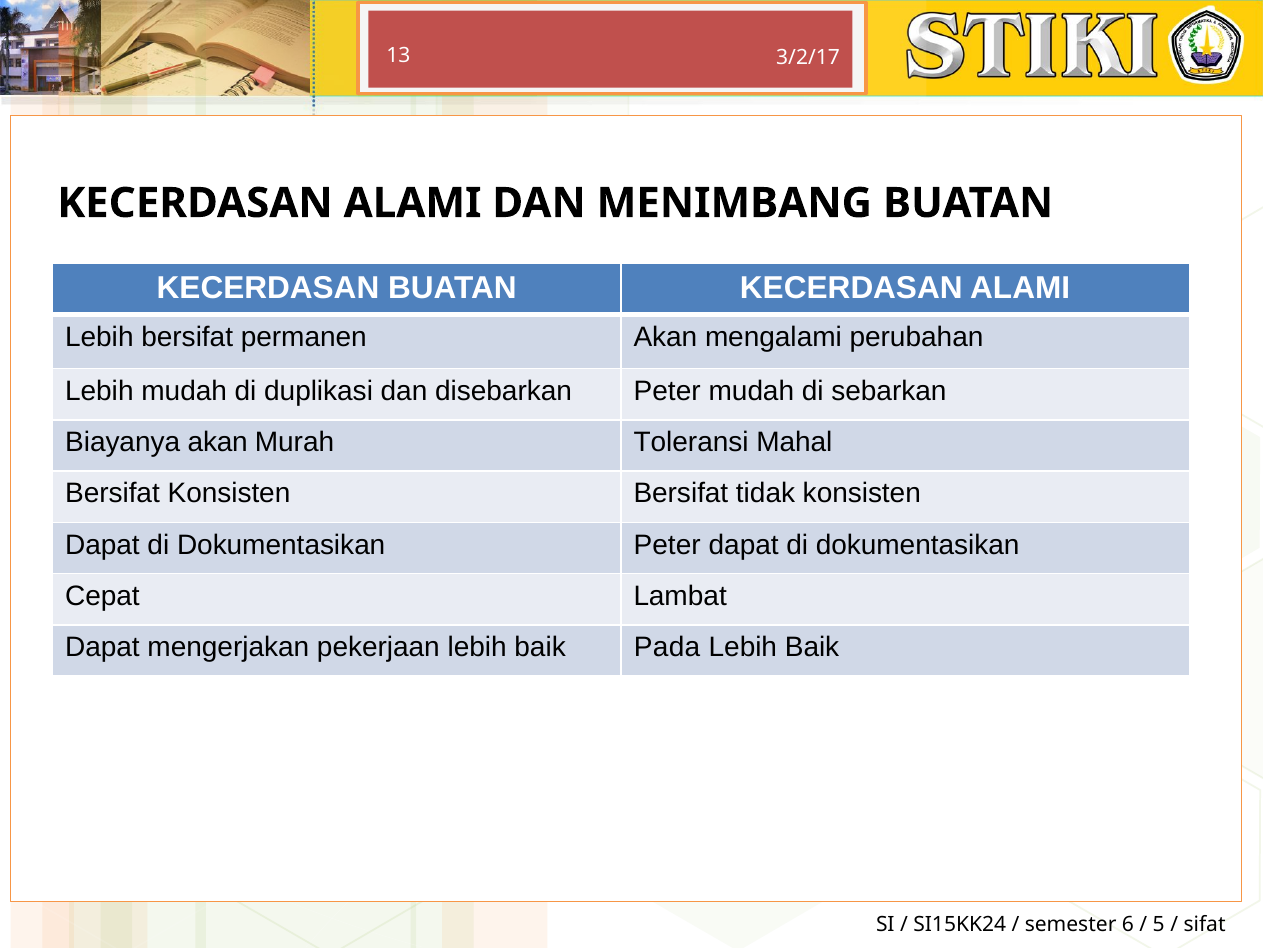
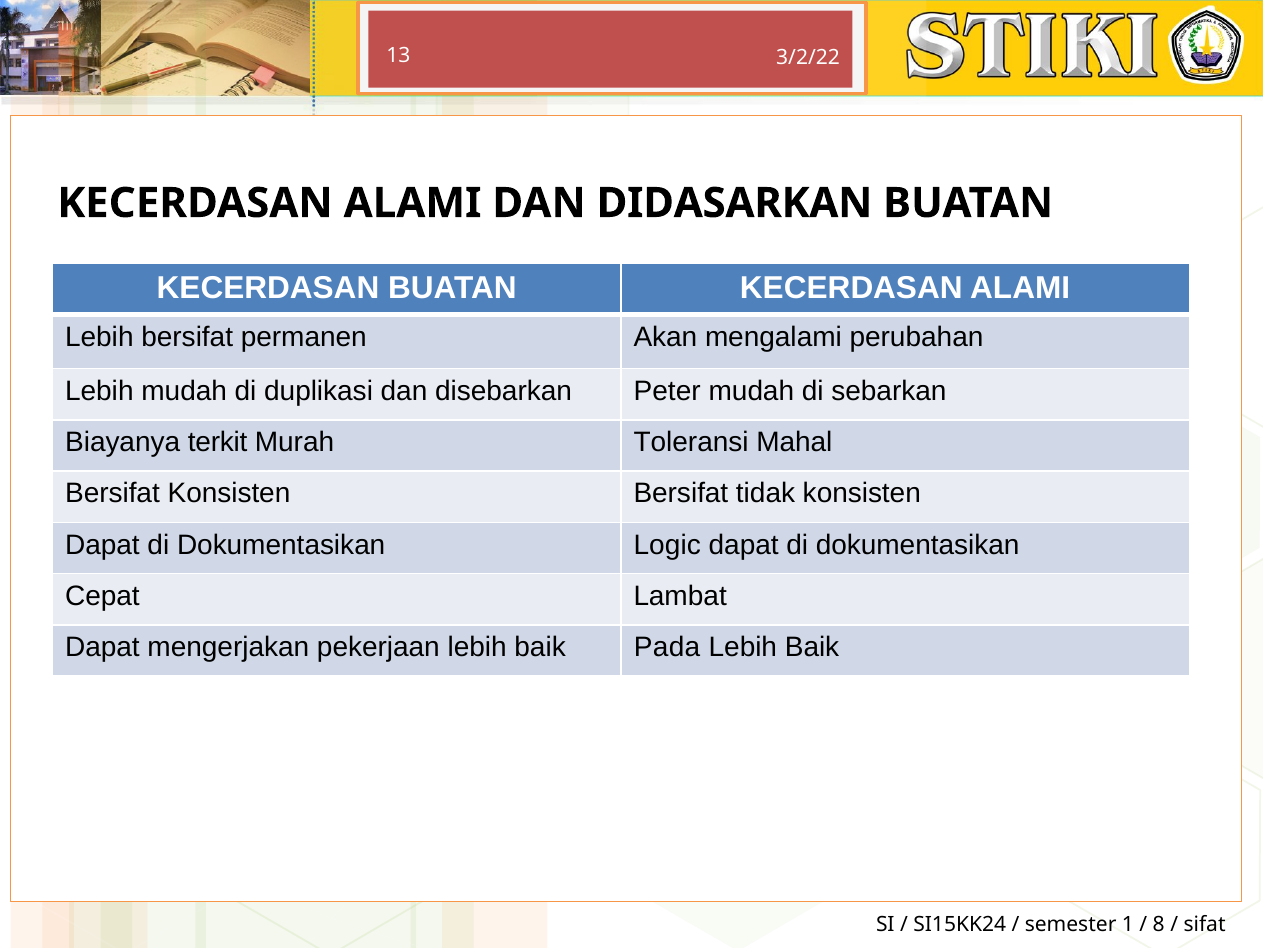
3/2/17: 3/2/17 -> 3/2/22
MENIMBANG: MENIMBANG -> DIDASARKAN
Biayanya akan: akan -> terkit
Dokumentasikan Peter: Peter -> Logic
6: 6 -> 1
5: 5 -> 8
